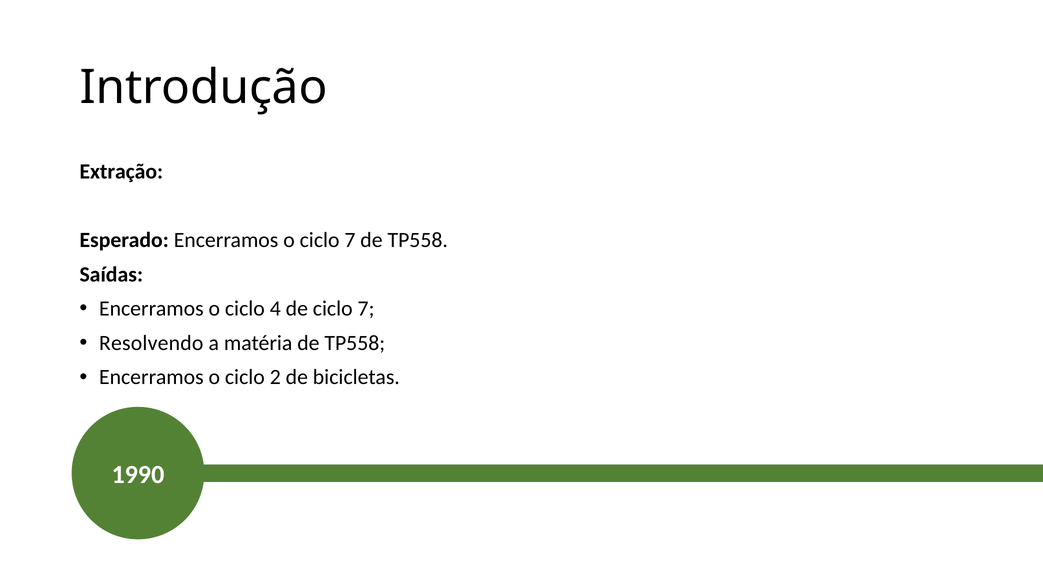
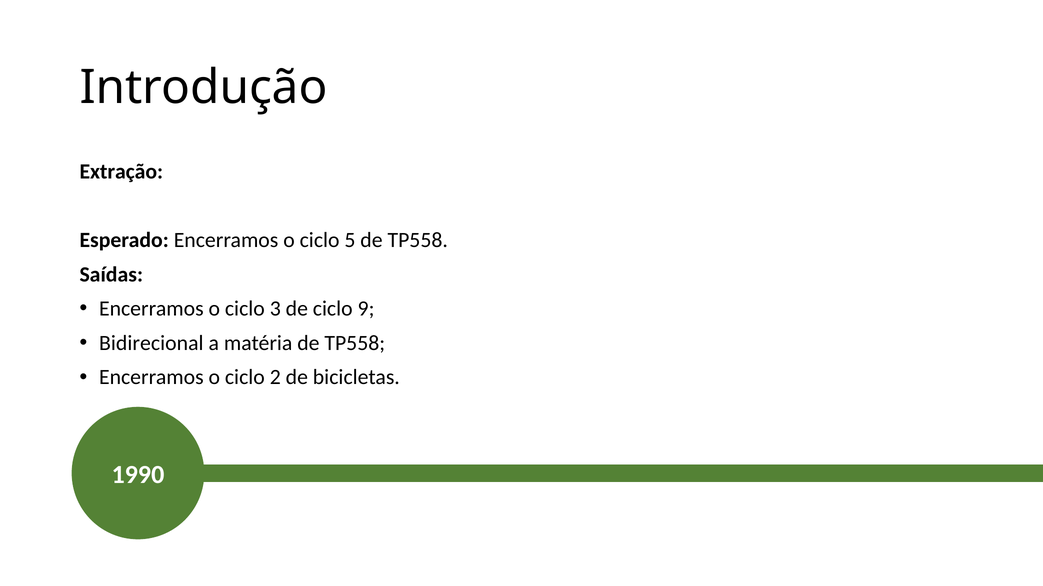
o ciclo 7: 7 -> 5
4: 4 -> 3
de ciclo 7: 7 -> 9
Resolvendo: Resolvendo -> Bidirecional
